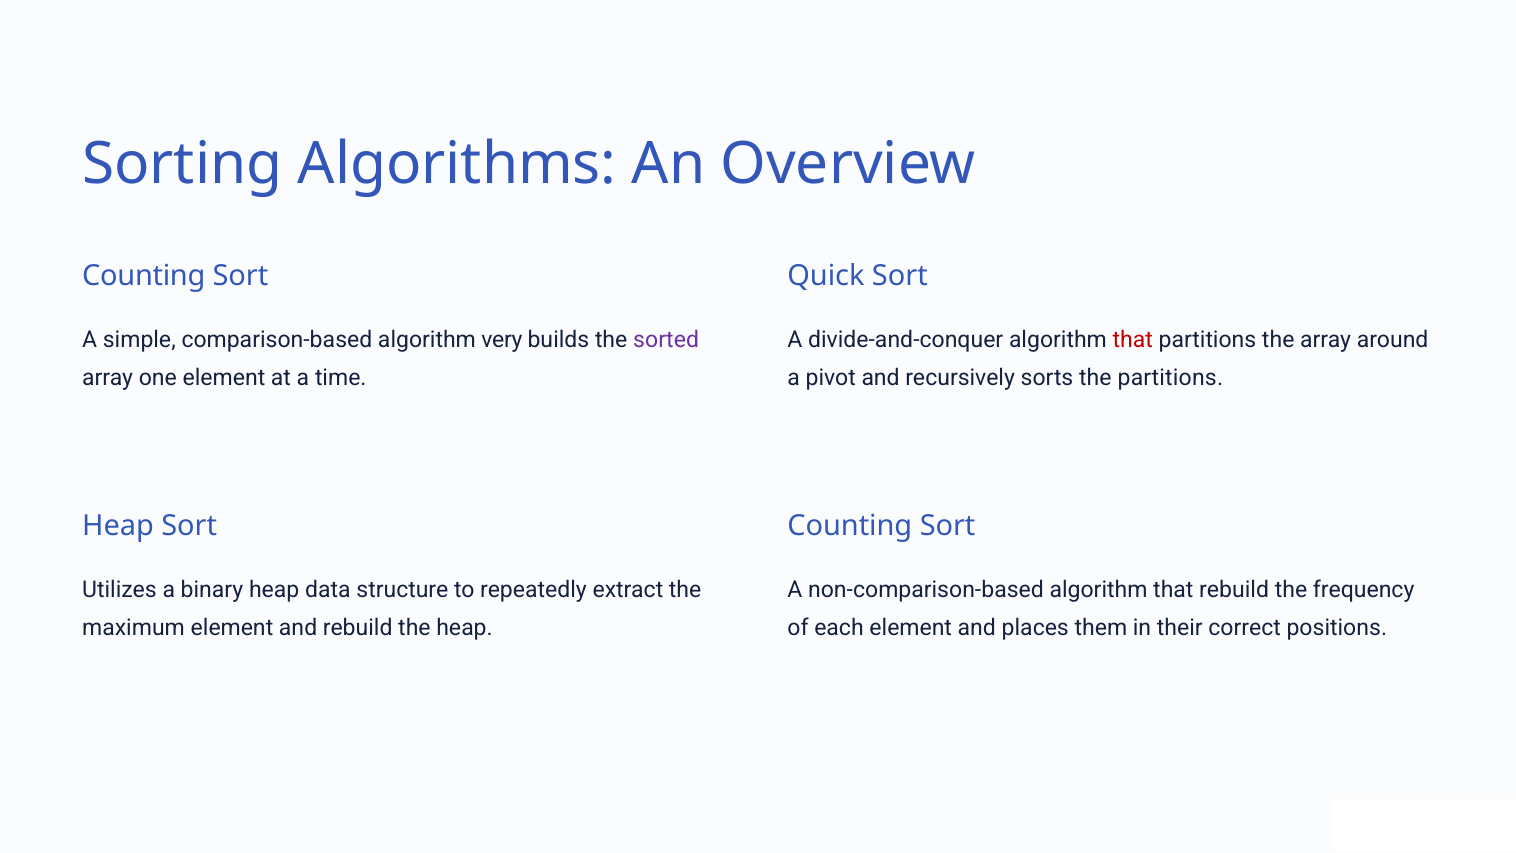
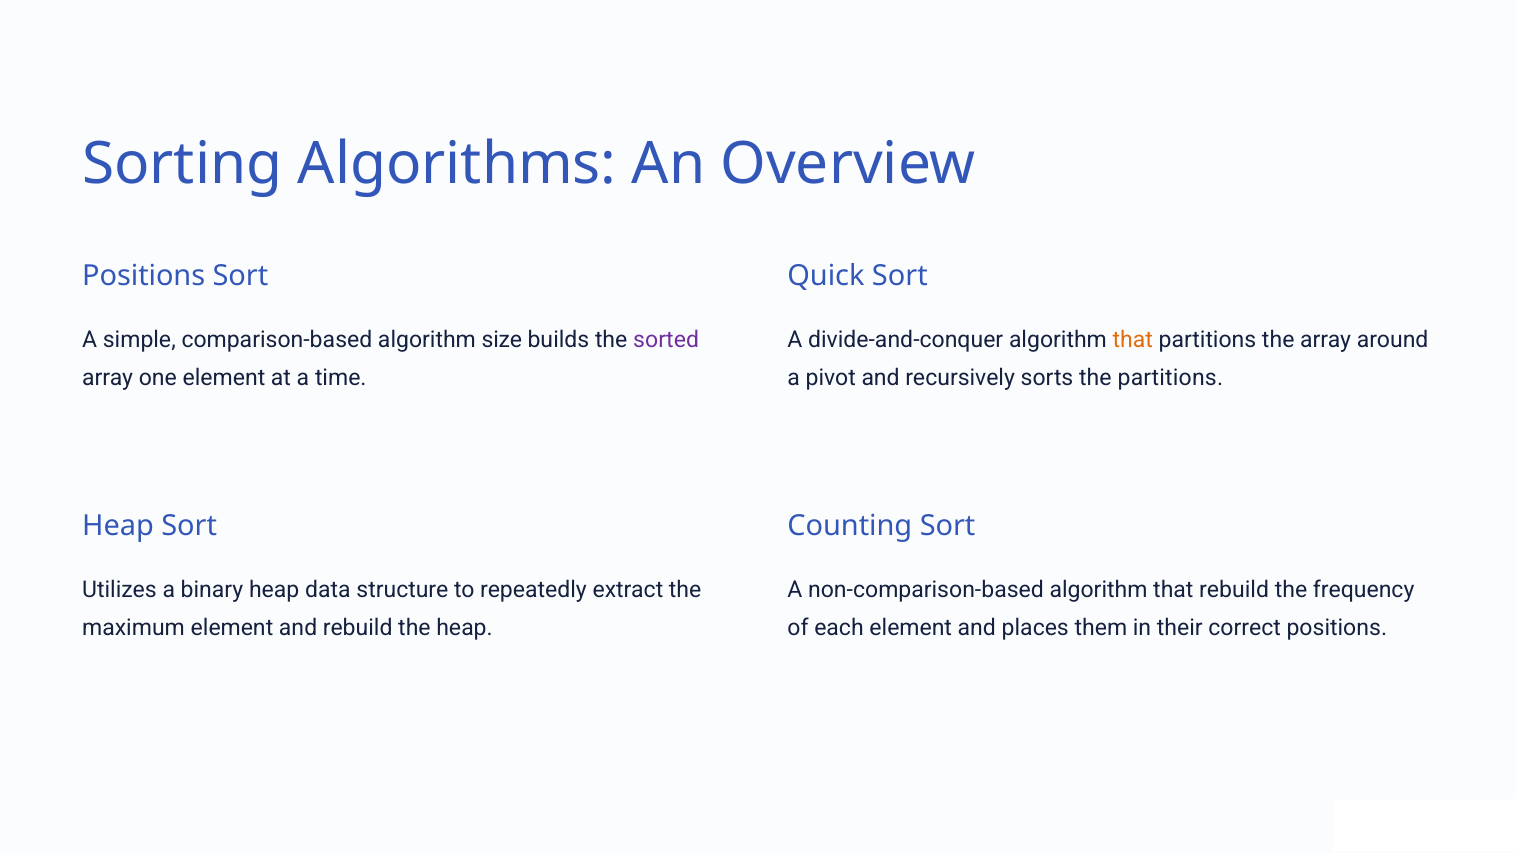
Counting at (144, 276): Counting -> Positions
very: very -> size
that at (1133, 340) colour: red -> orange
